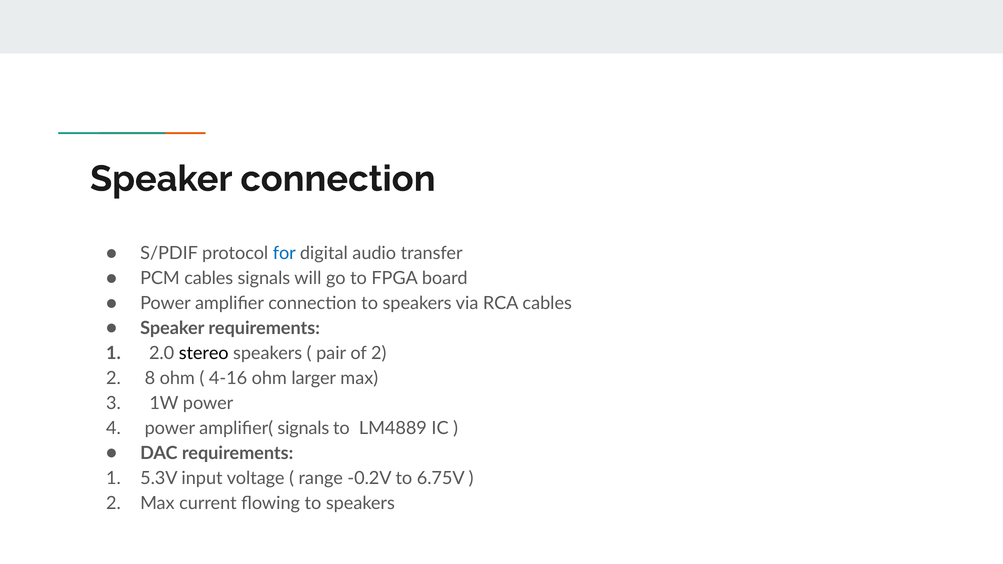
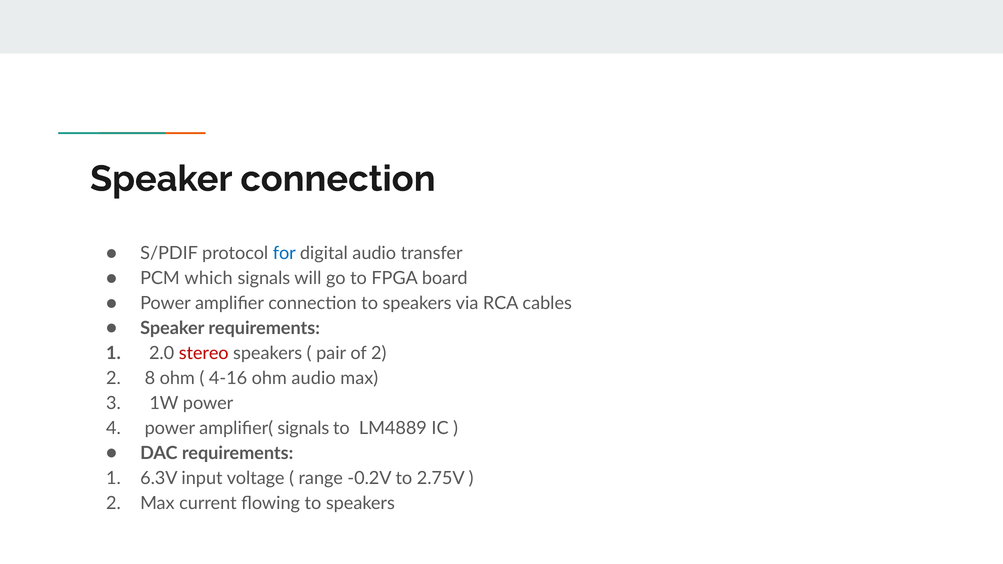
PCM cables: cables -> which
stereo colour: black -> red
ohm larger: larger -> audio
5.3V: 5.3V -> 6.3V
6.75V: 6.75V -> 2.75V
